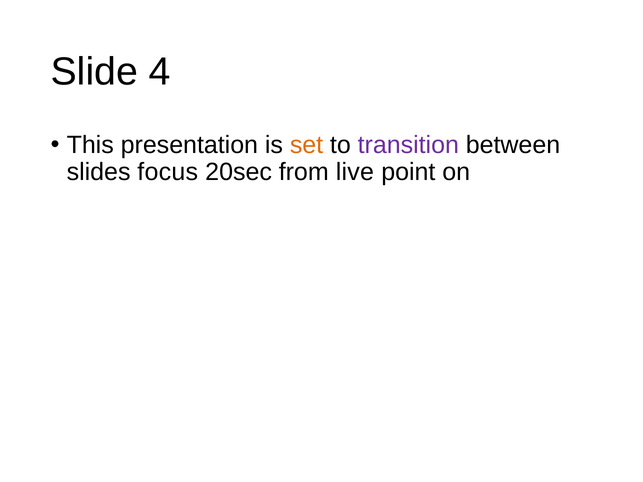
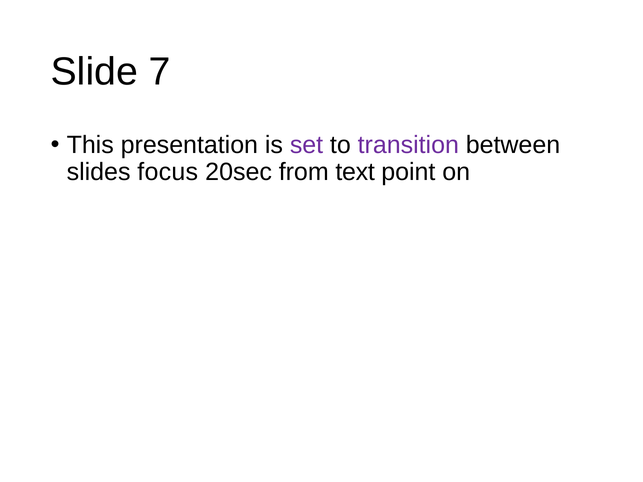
4: 4 -> 7
set colour: orange -> purple
live: live -> text
